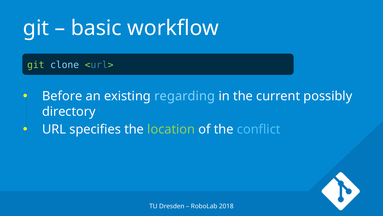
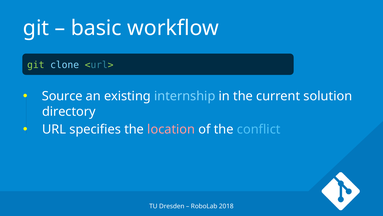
Before: Before -> Source
regarding: regarding -> internship
possibly: possibly -> solution
location colour: light green -> pink
